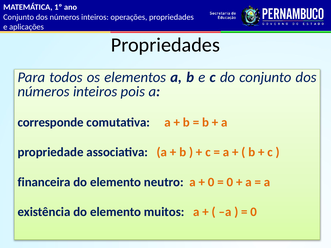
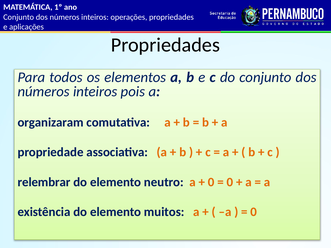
corresponde: corresponde -> organizaram
financeira: financeira -> relembrar
